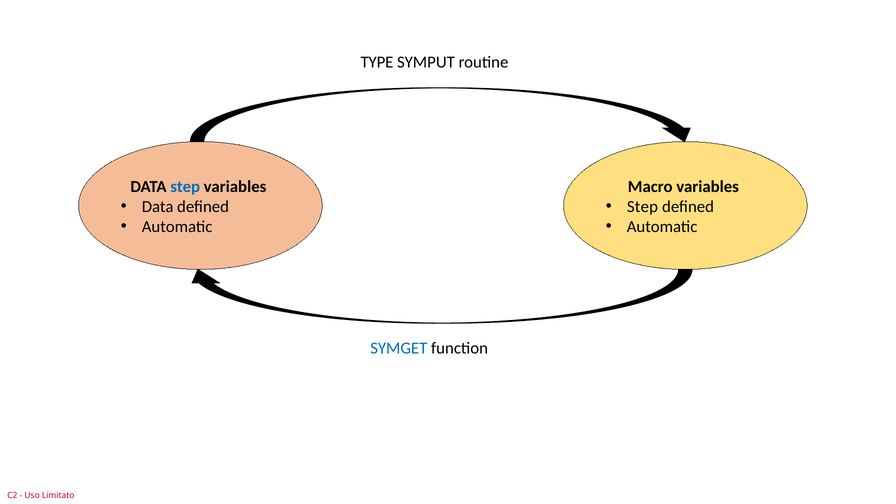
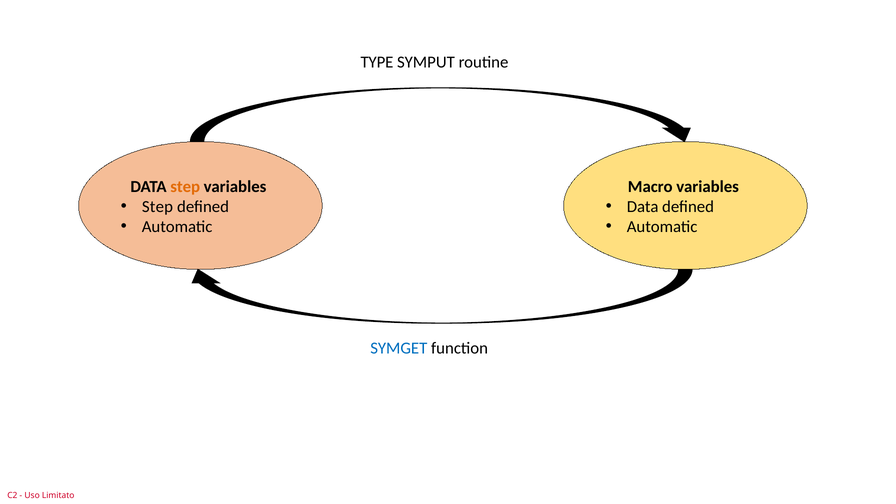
step at (185, 187) colour: blue -> orange
Data at (158, 207): Data -> Step
Step at (642, 207): Step -> Data
